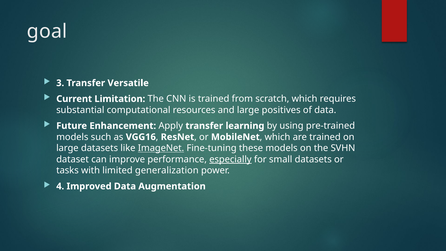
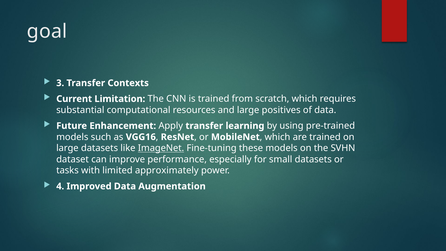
Versatile: Versatile -> Contexts
especially underline: present -> none
generalization: generalization -> approximately
